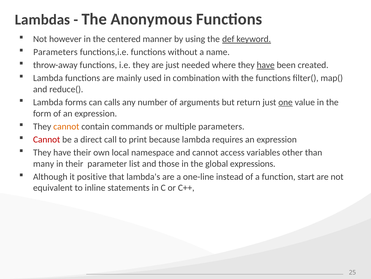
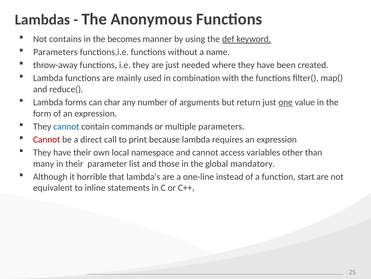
however: however -> contains
centered: centered -> becomes
have at (266, 65) underline: present -> none
calls: calls -> char
cannot at (66, 126) colour: orange -> blue
expressions: expressions -> mandatory
positive: positive -> horrible
